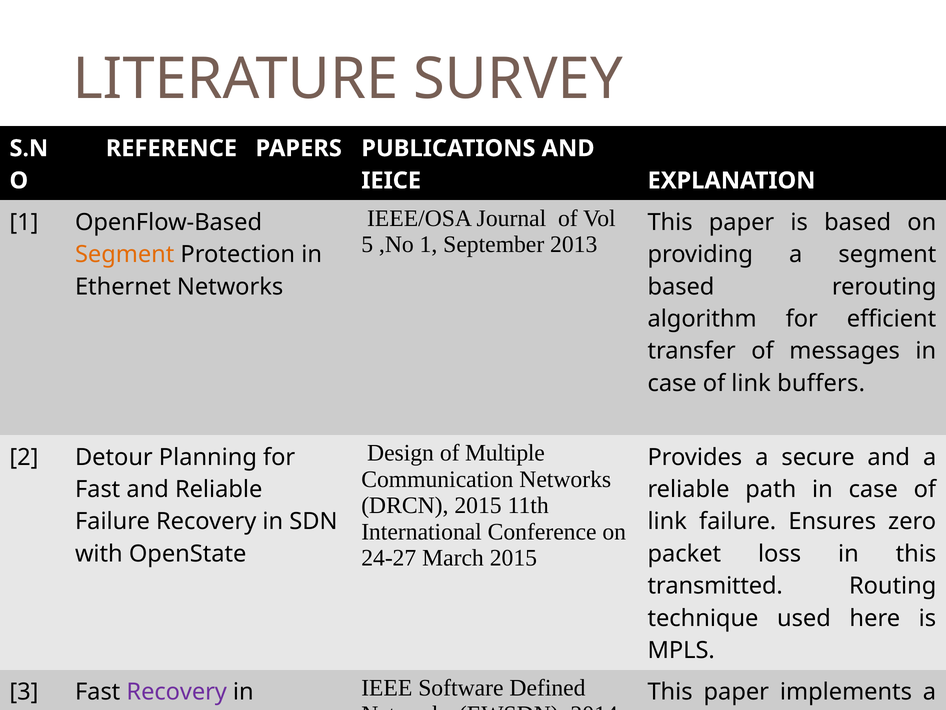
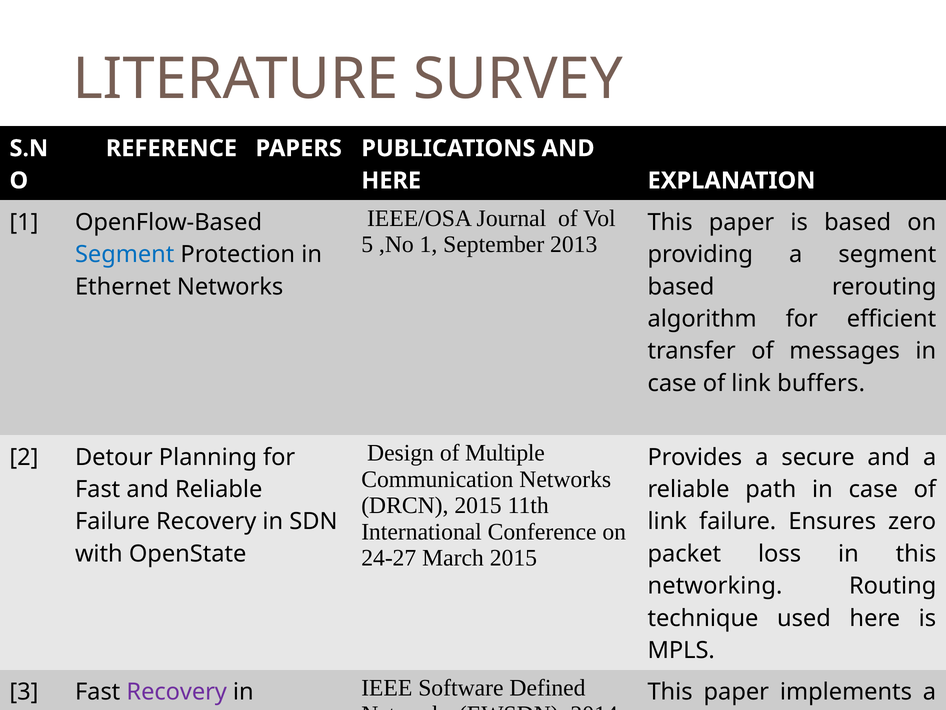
IEICE at (391, 180): IEICE -> HERE
Segment at (125, 254) colour: orange -> blue
transmitted: transmitted -> networking
